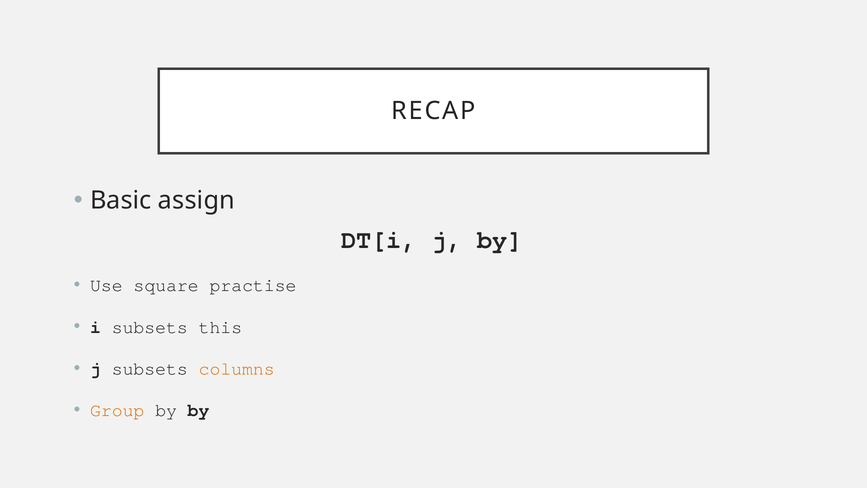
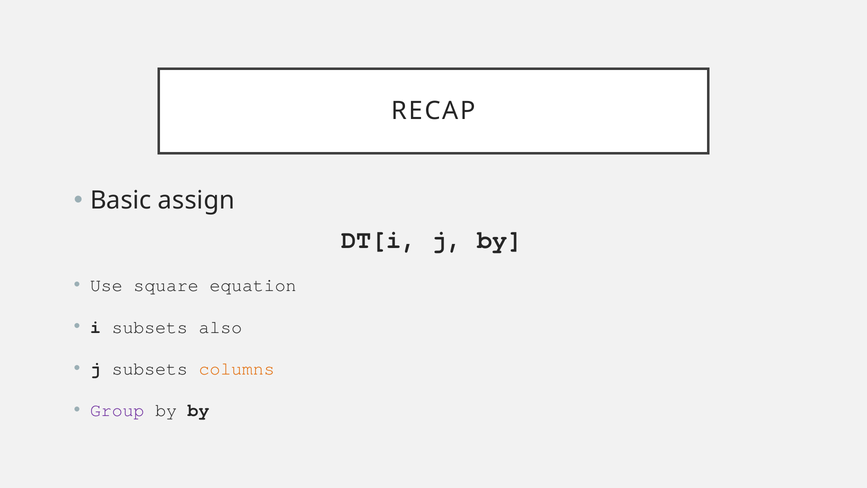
practise: practise -> equation
this: this -> also
Group colour: orange -> purple
